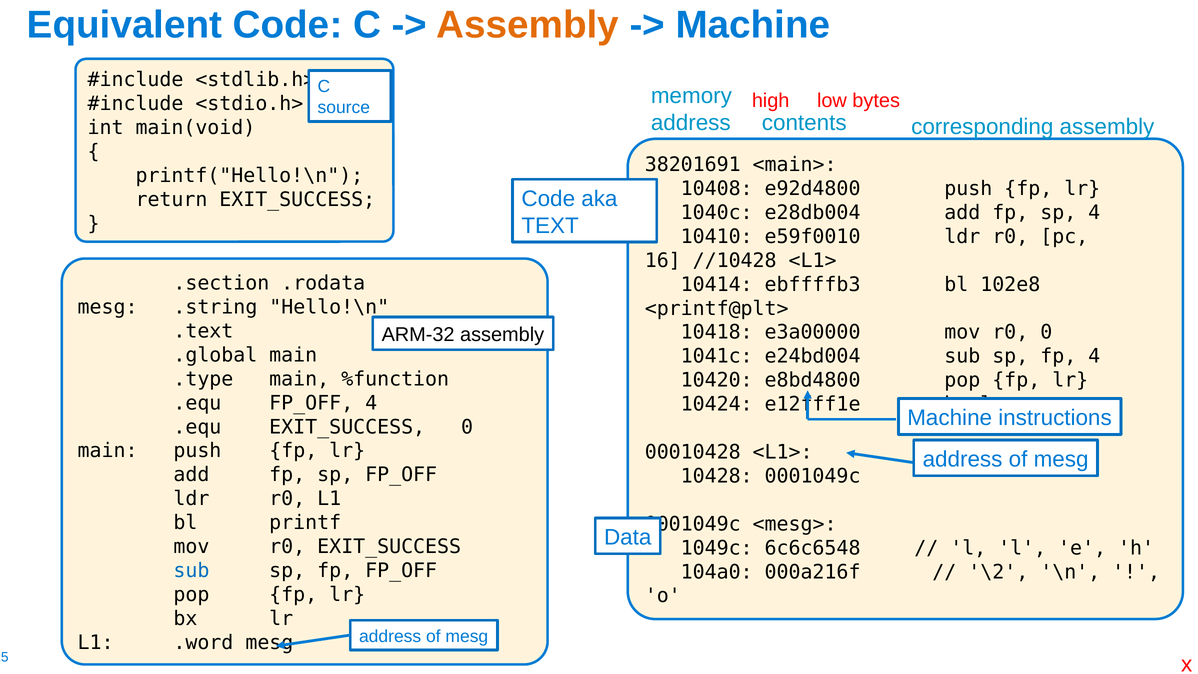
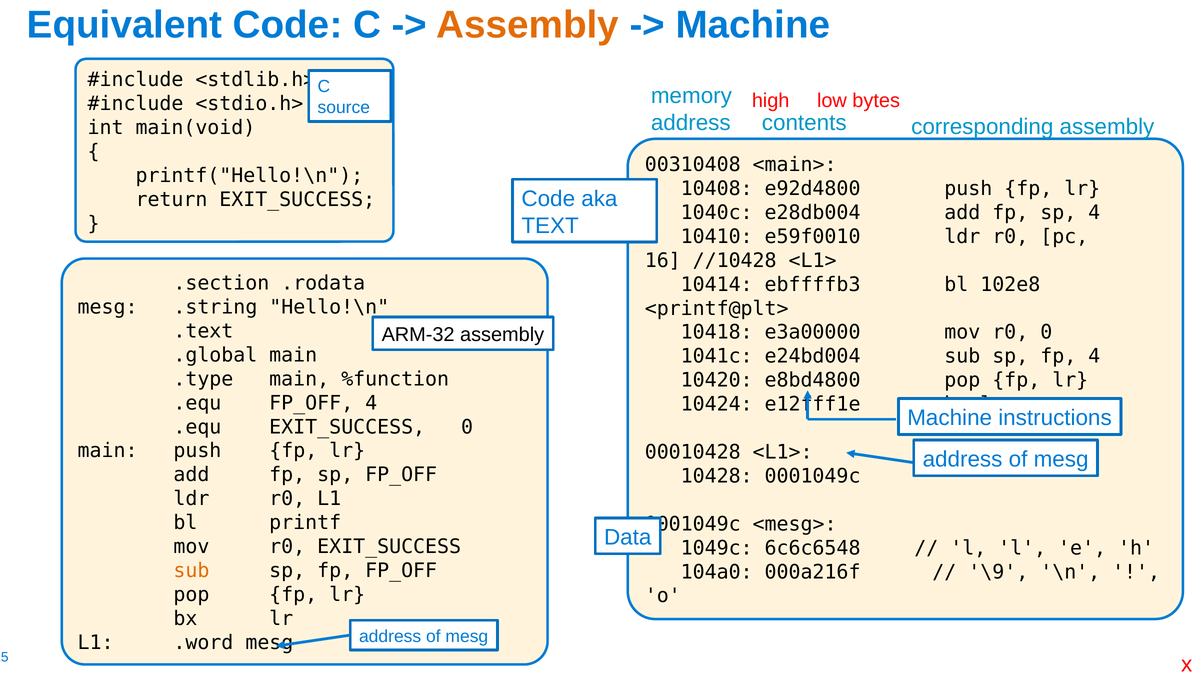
38201691: 38201691 -> 00310408
sub at (191, 571) colour: blue -> orange
\2: \2 -> \9
